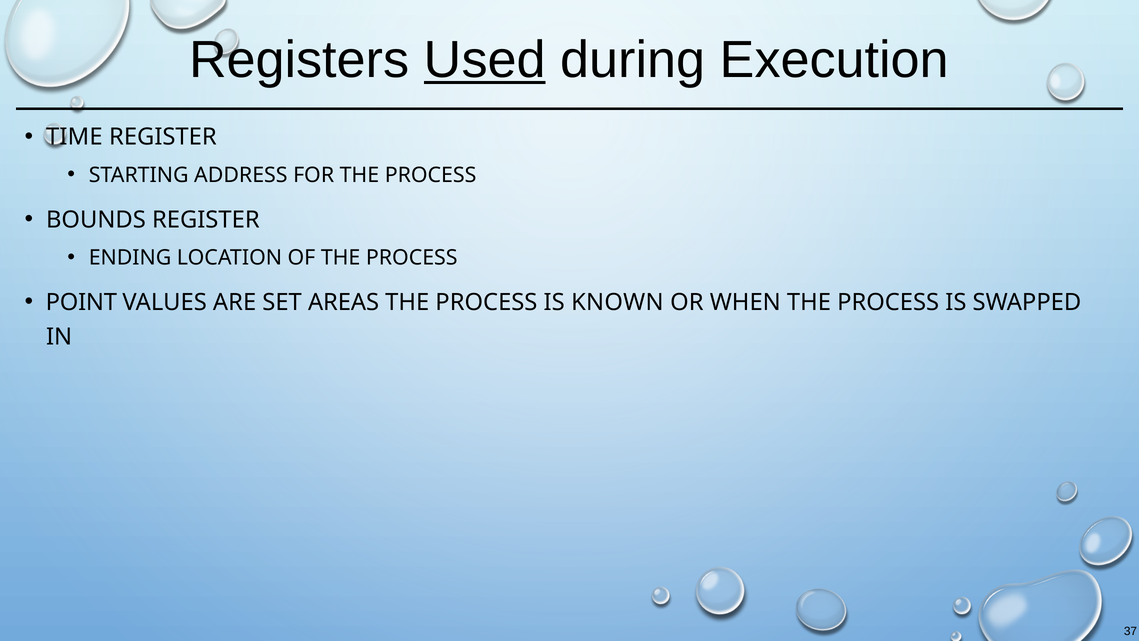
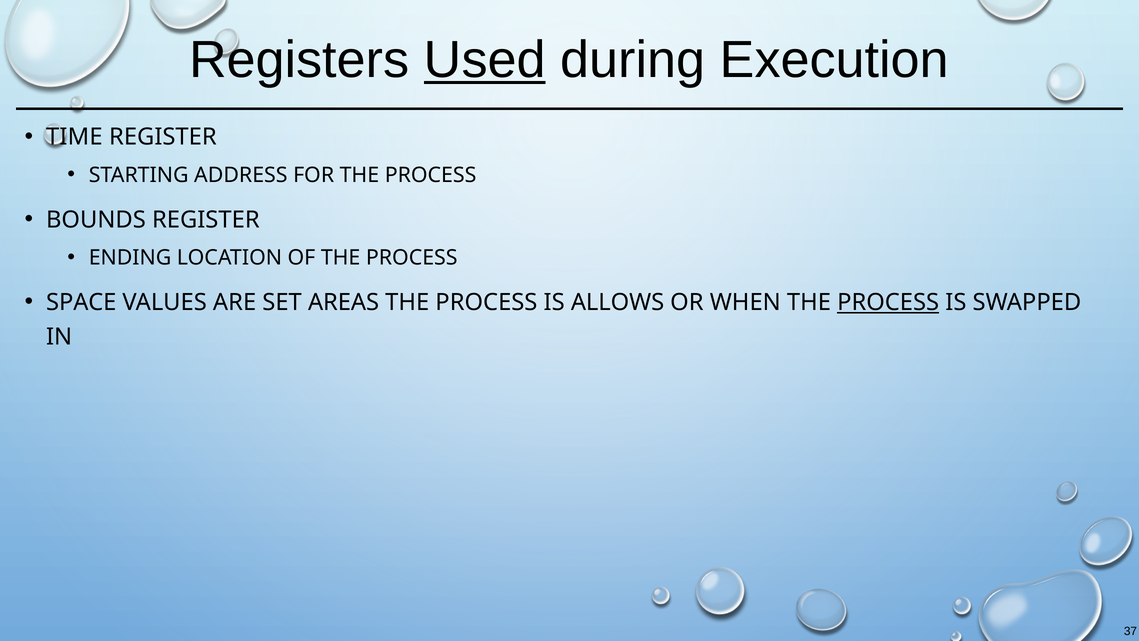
POINT: POINT -> SPACE
KNOWN: KNOWN -> ALLOWS
PROCESS at (888, 302) underline: none -> present
